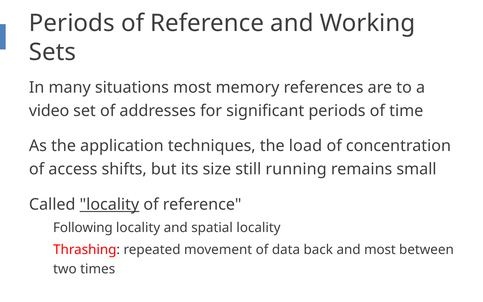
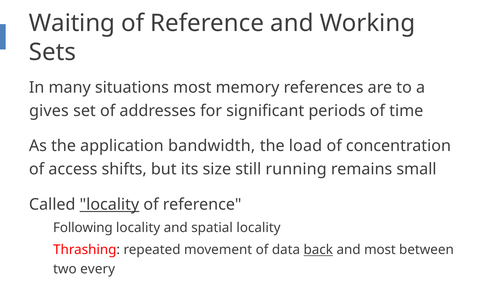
Periods at (72, 23): Periods -> Waiting
video: video -> gives
techniques: techniques -> bandwidth
back underline: none -> present
times: times -> every
